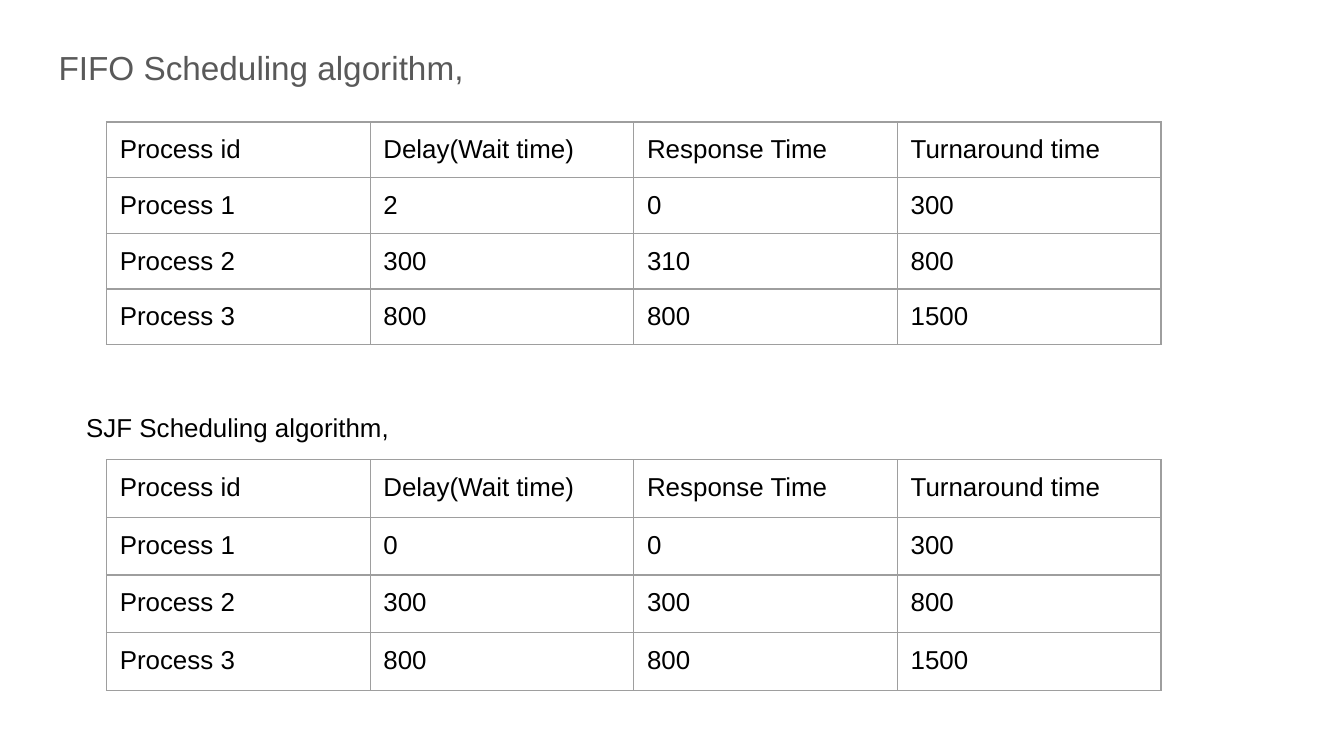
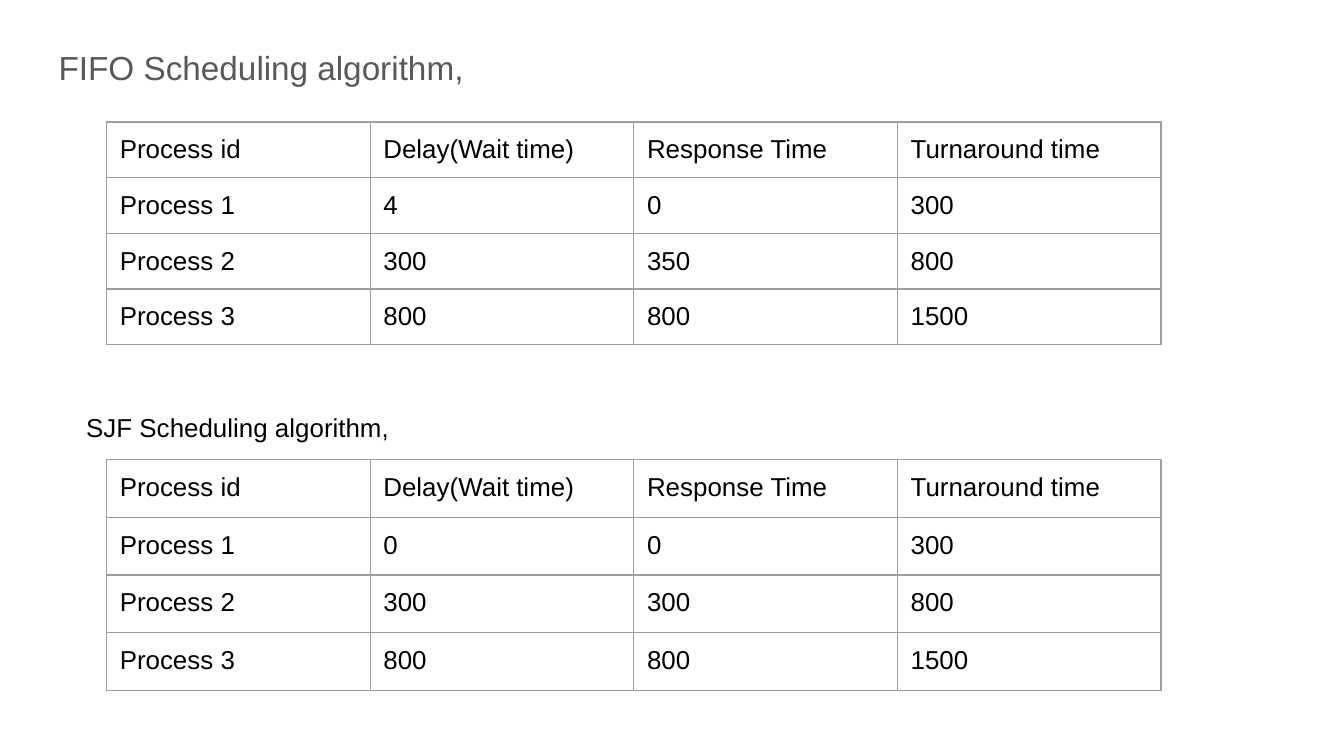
1 2: 2 -> 4
310: 310 -> 350
